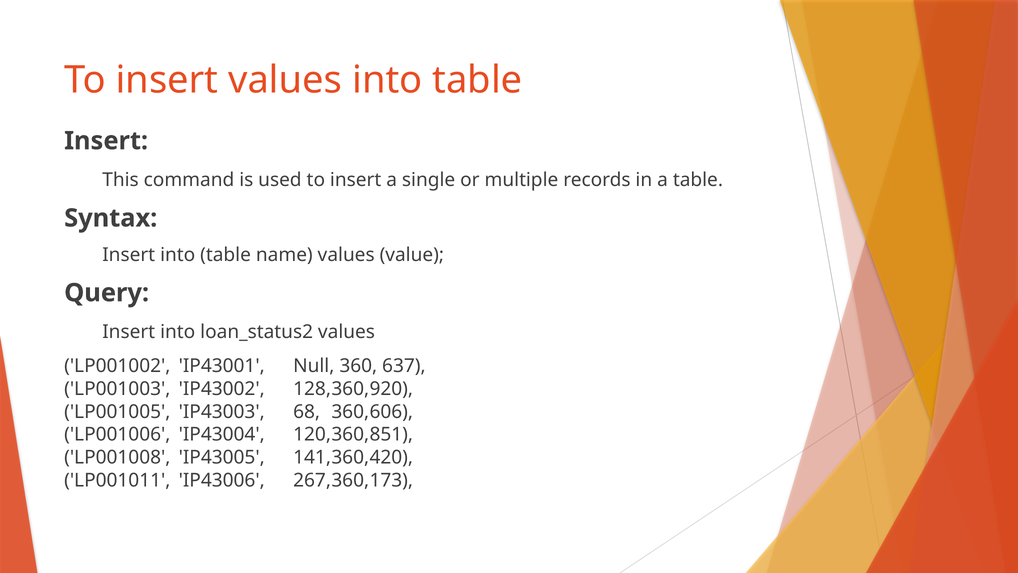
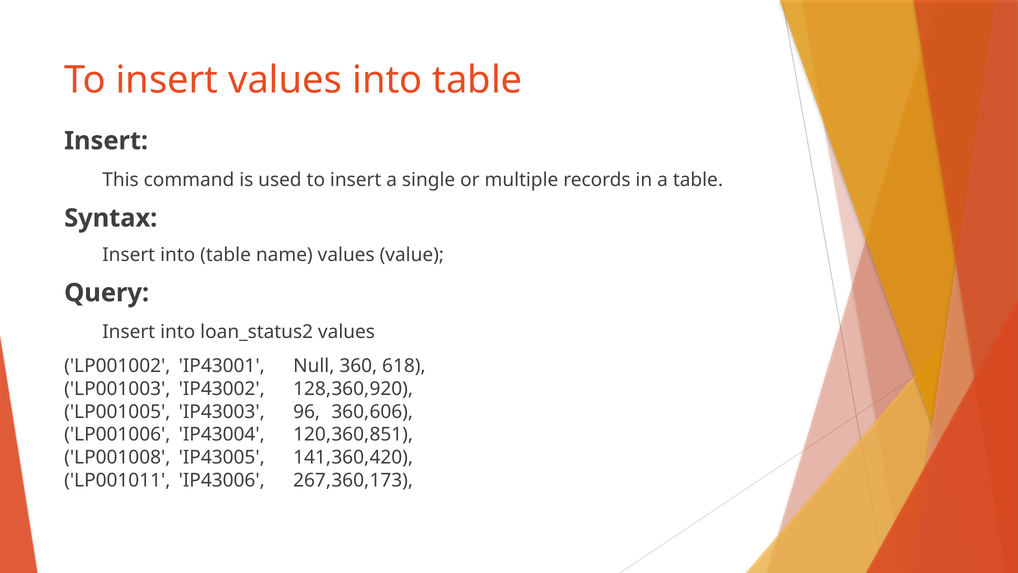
637: 637 -> 618
68: 68 -> 96
